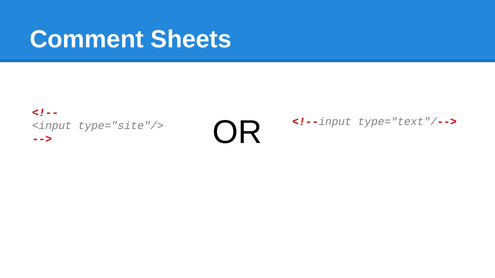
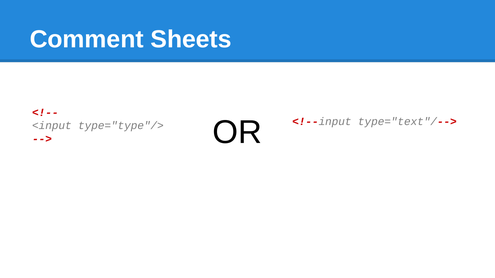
type="site"/>: type="site"/> -> type="type"/>
